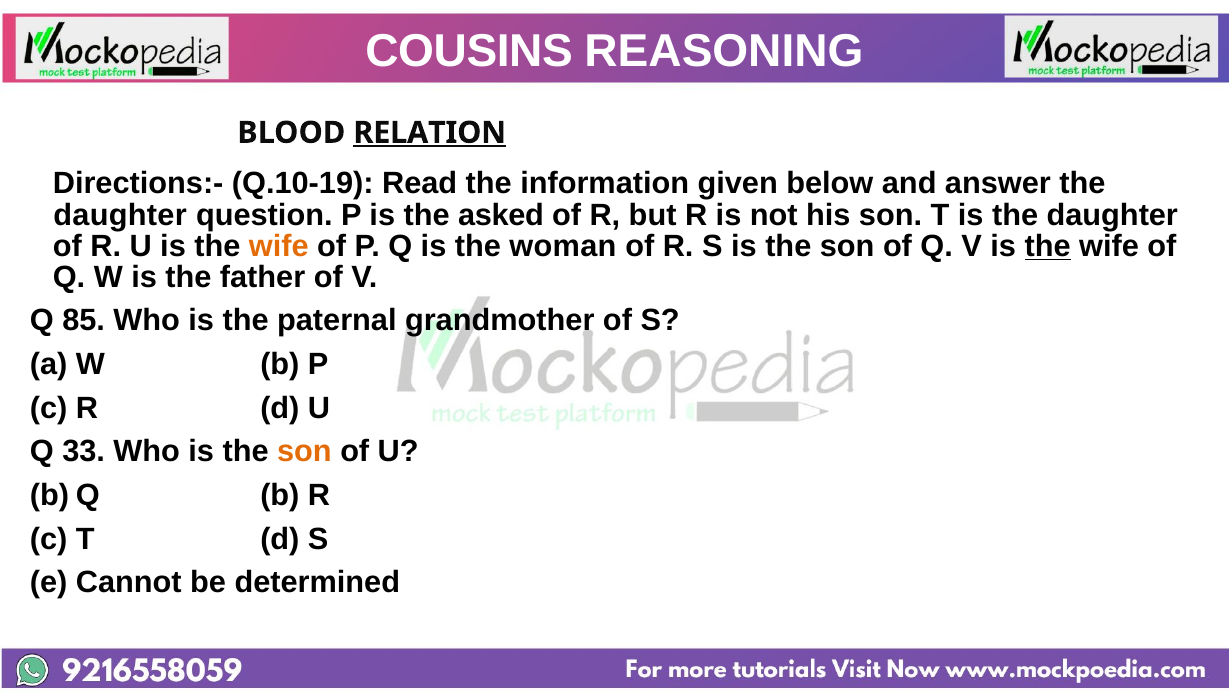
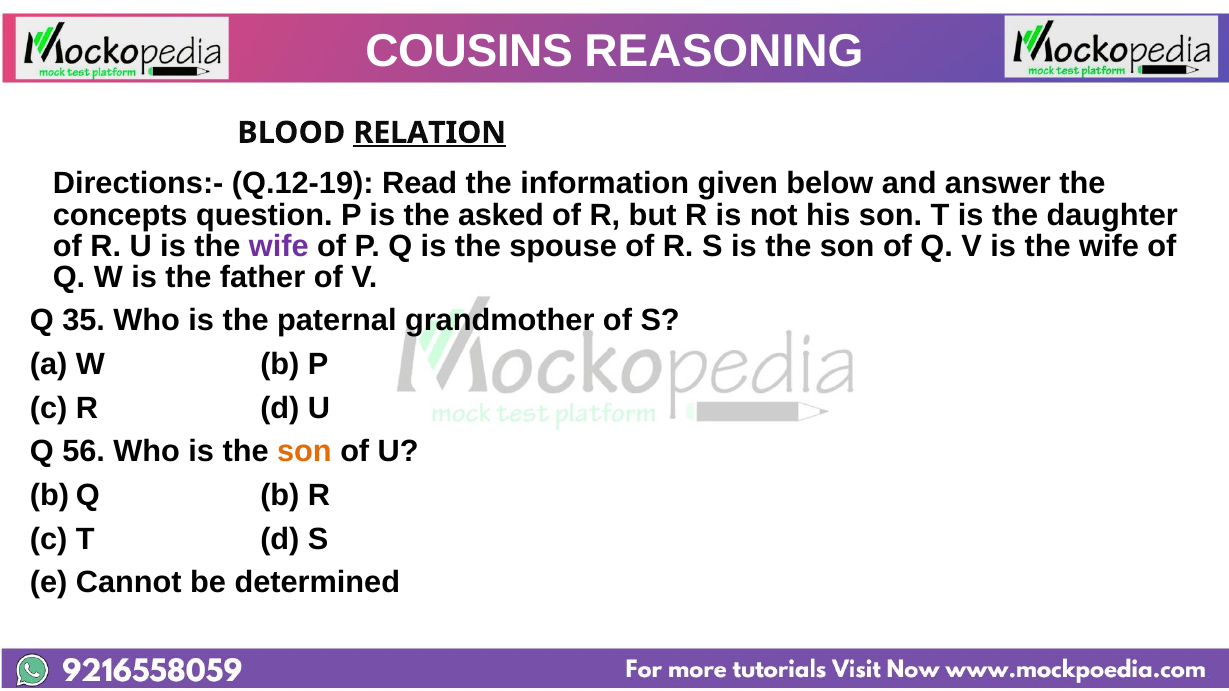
Q.10-19: Q.10-19 -> Q.12-19
daughter at (120, 216): daughter -> concepts
wife at (279, 246) colour: orange -> purple
woman: woman -> spouse
the at (1048, 246) underline: present -> none
85: 85 -> 35
33: 33 -> 56
